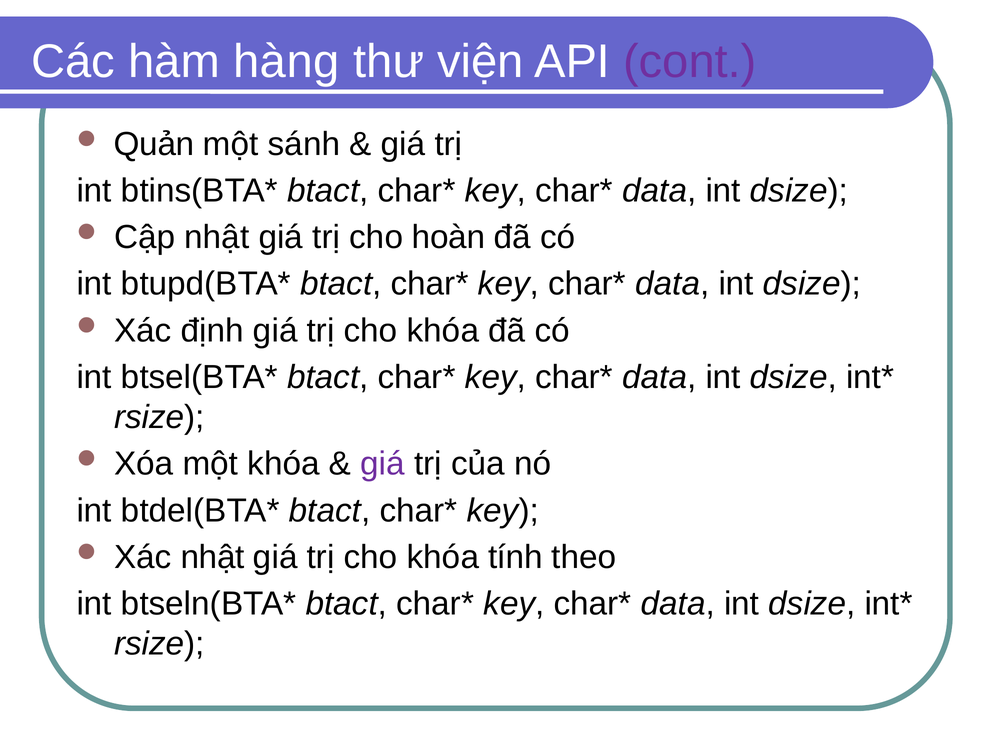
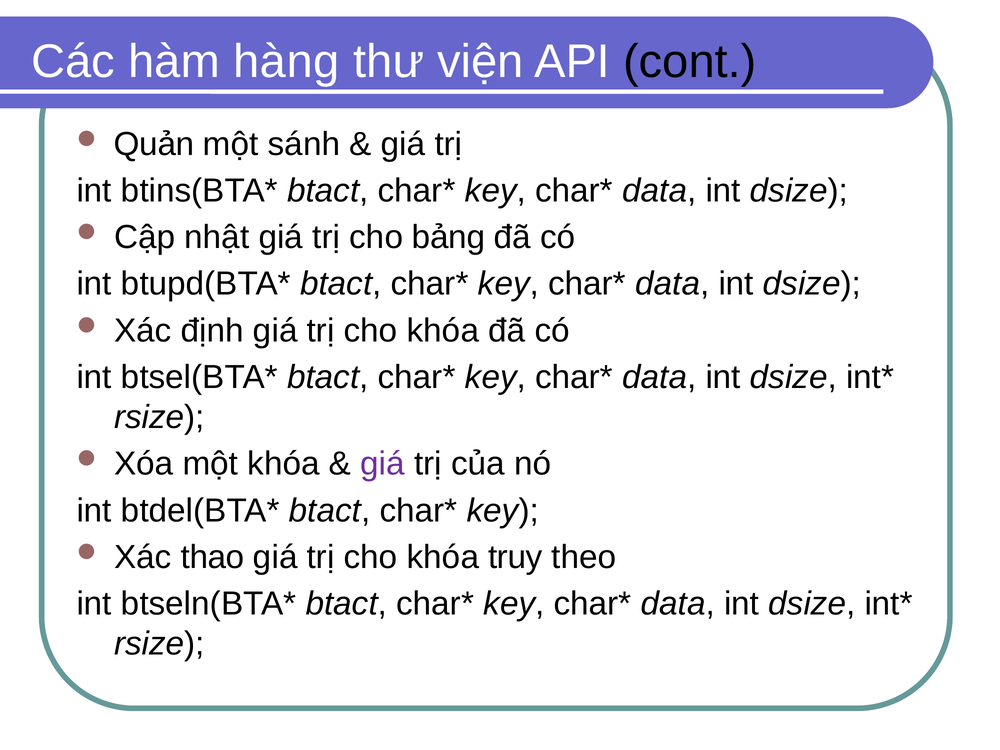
cont colour: purple -> black
hoàn: hoàn -> bảng
Xác nhật: nhật -> thao
tính: tính -> truy
